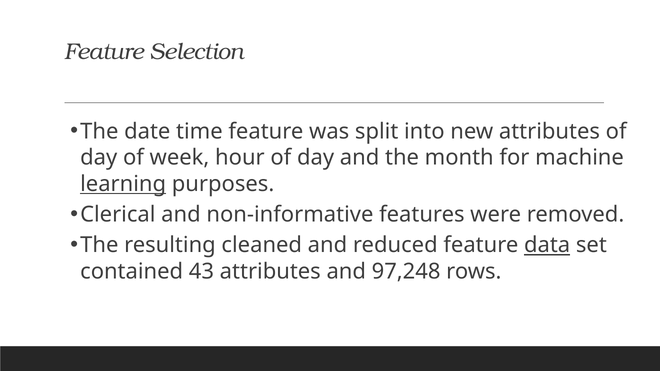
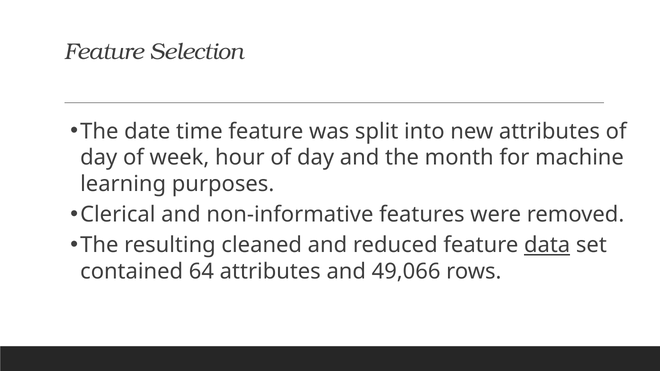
learning underline: present -> none
43: 43 -> 64
97,248: 97,248 -> 49,066
